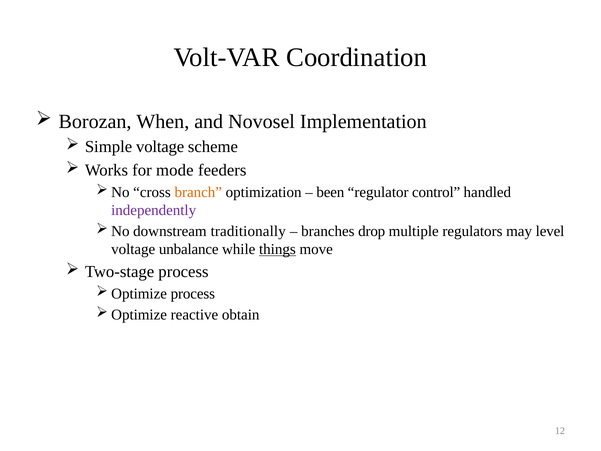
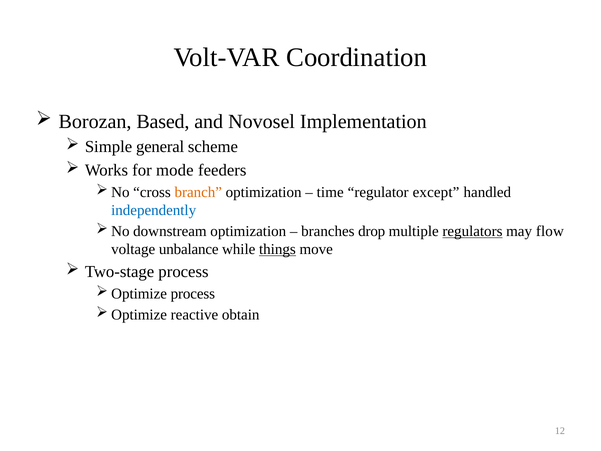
When: When -> Based
Simple voltage: voltage -> general
been: been -> time
control: control -> except
independently colour: purple -> blue
downstream traditionally: traditionally -> optimization
regulators underline: none -> present
level: level -> flow
